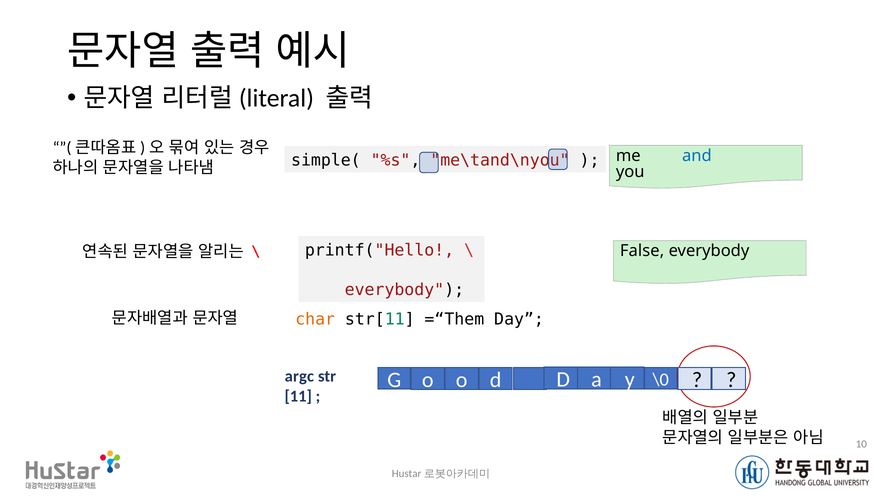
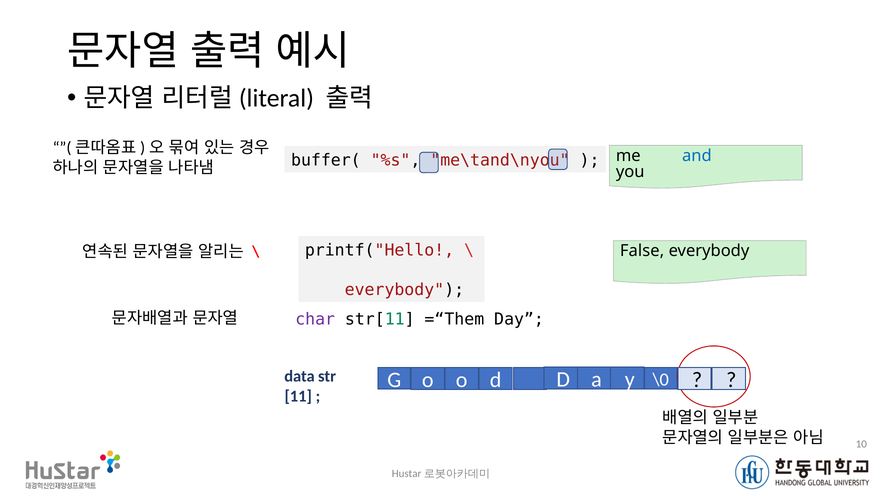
simple(: simple( -> buffer(
char colour: orange -> purple
argc: argc -> data
